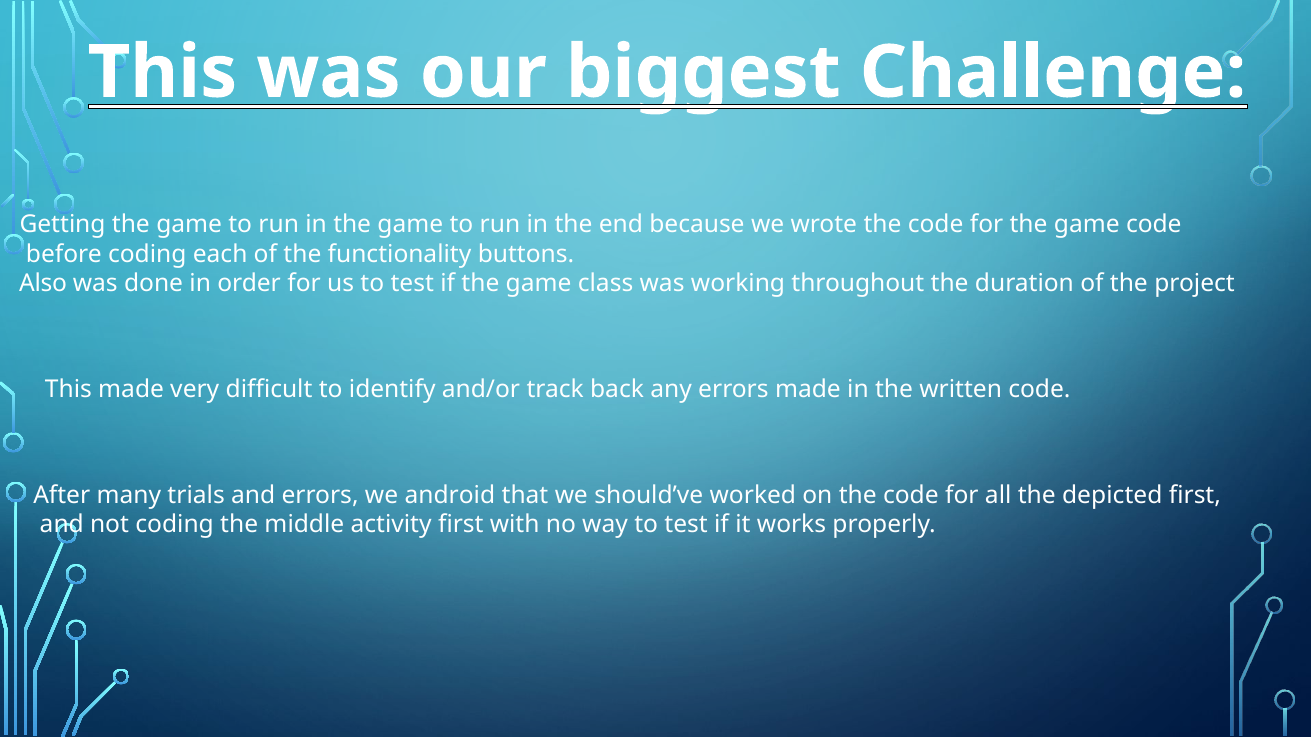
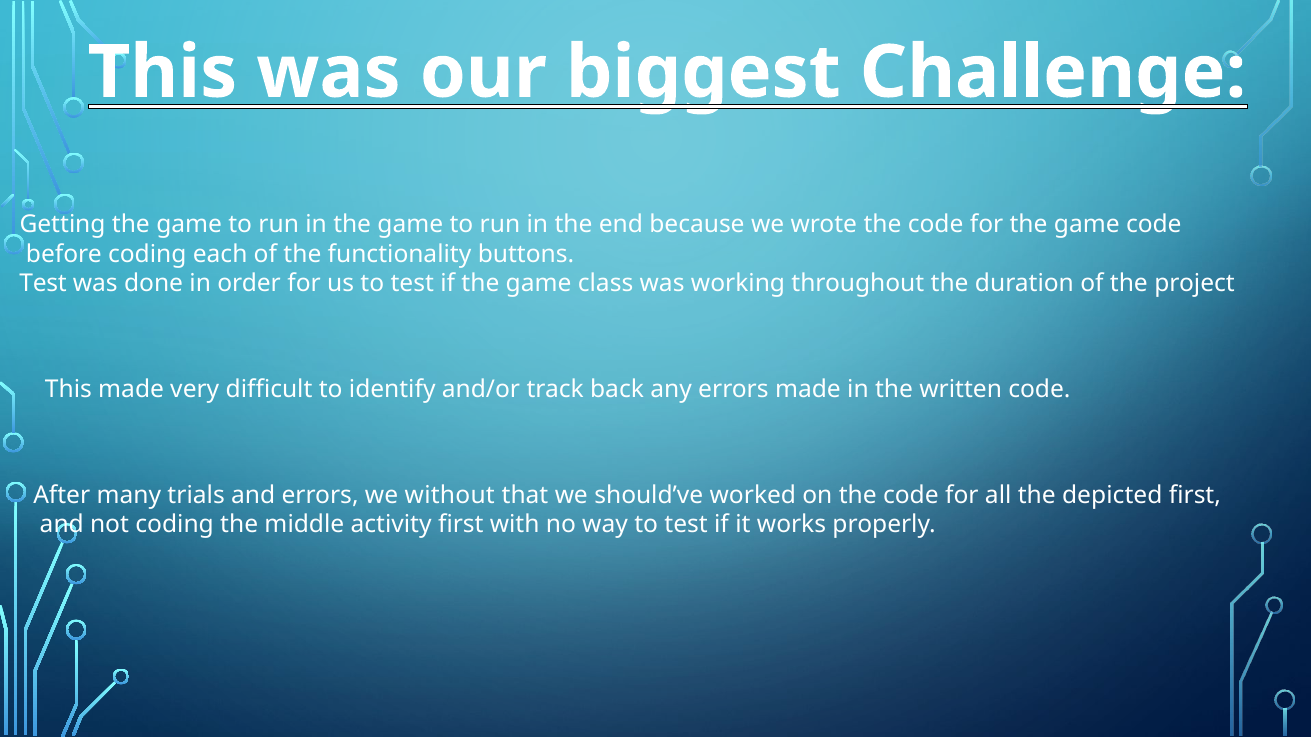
Also at (43, 284): Also -> Test
android: android -> without
